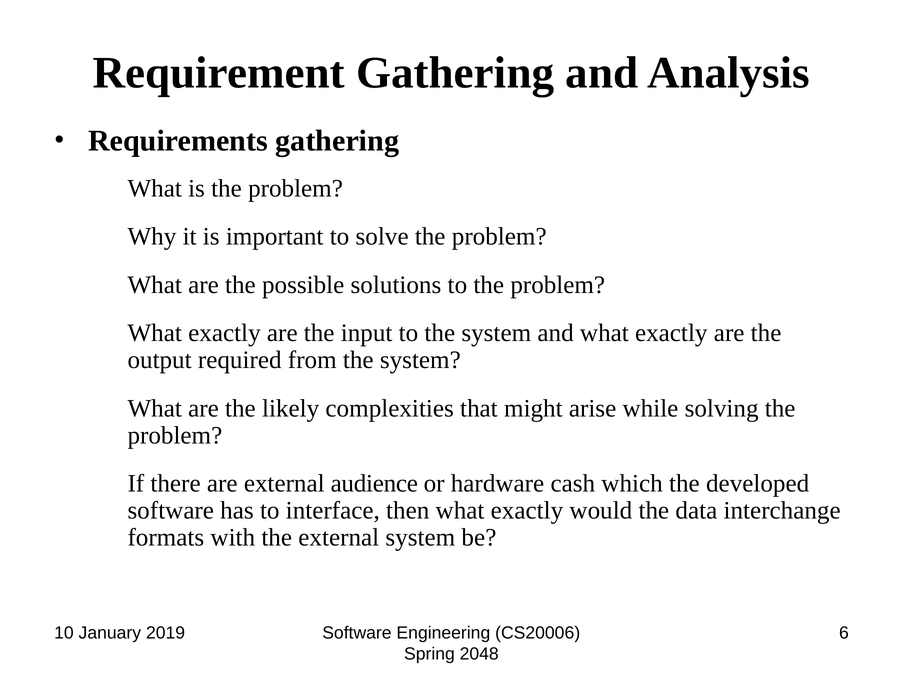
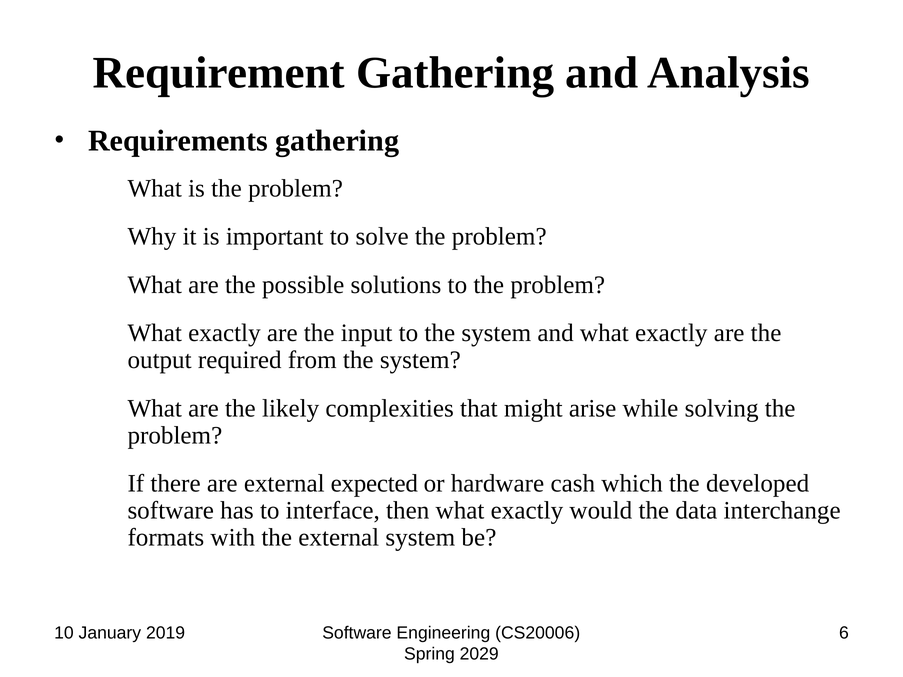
audience: audience -> expected
2048: 2048 -> 2029
